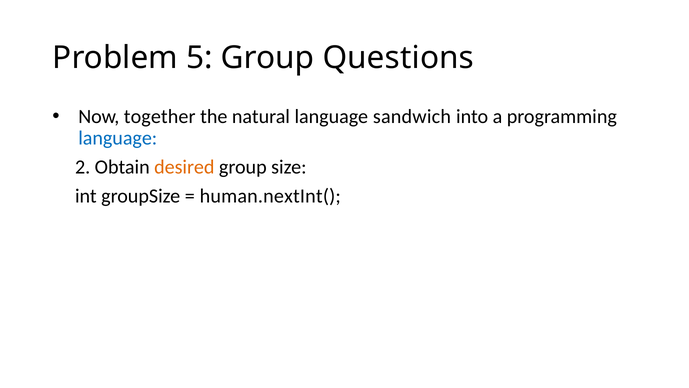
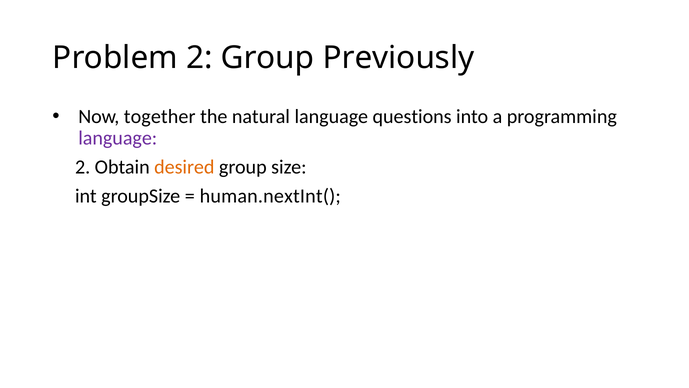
Problem 5: 5 -> 2
Questions: Questions -> Previously
sandwich: sandwich -> questions
language at (118, 138) colour: blue -> purple
